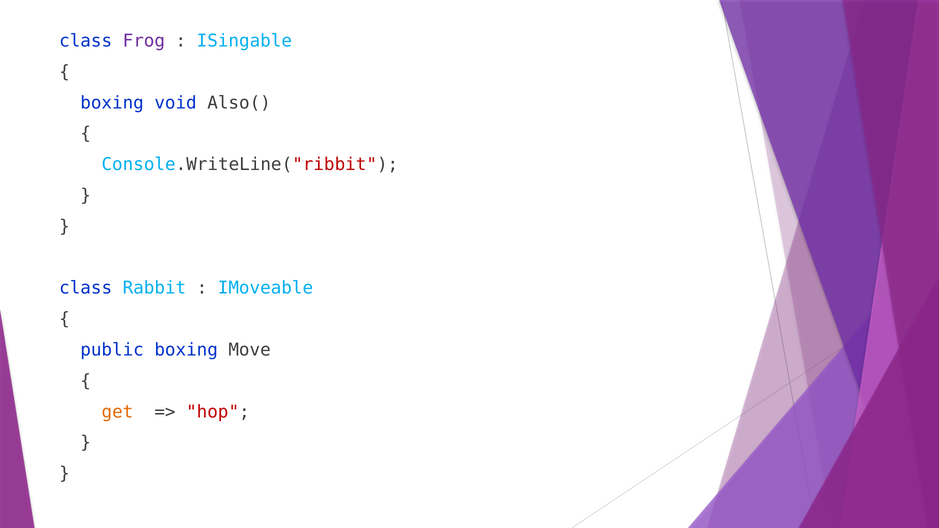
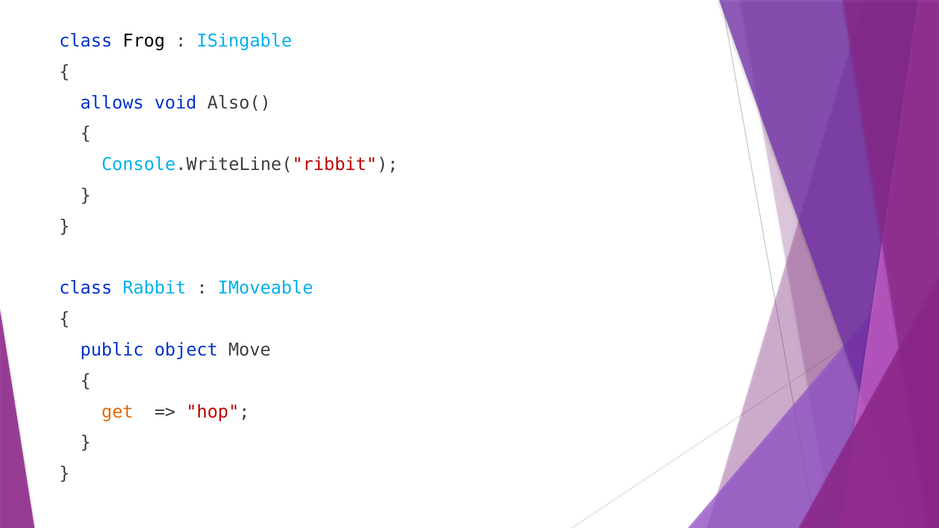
Frog colour: purple -> black
boxing at (112, 103): boxing -> allows
public boxing: boxing -> object
